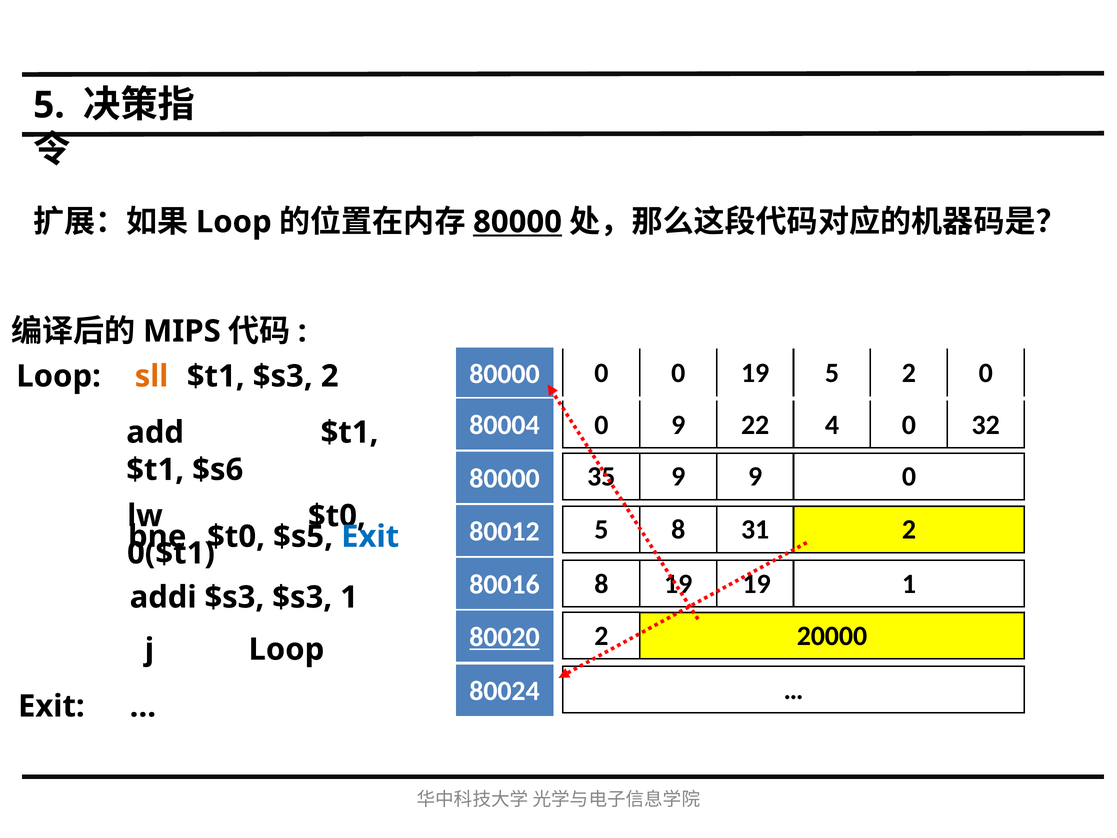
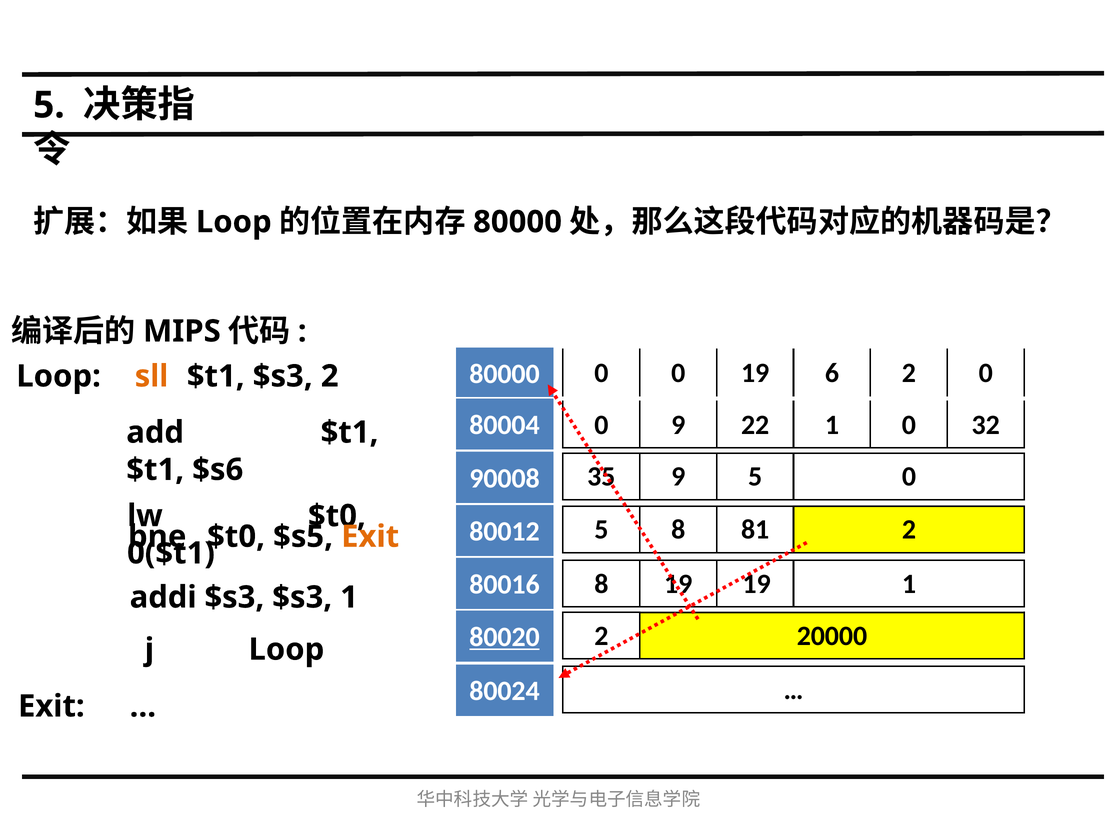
80000 at (518, 222) underline: present -> none
19 5: 5 -> 6
22 4: 4 -> 1
9 9: 9 -> 5
80000 at (505, 478): 80000 -> 90008
31: 31 -> 81
Exit at (370, 536) colour: blue -> orange
